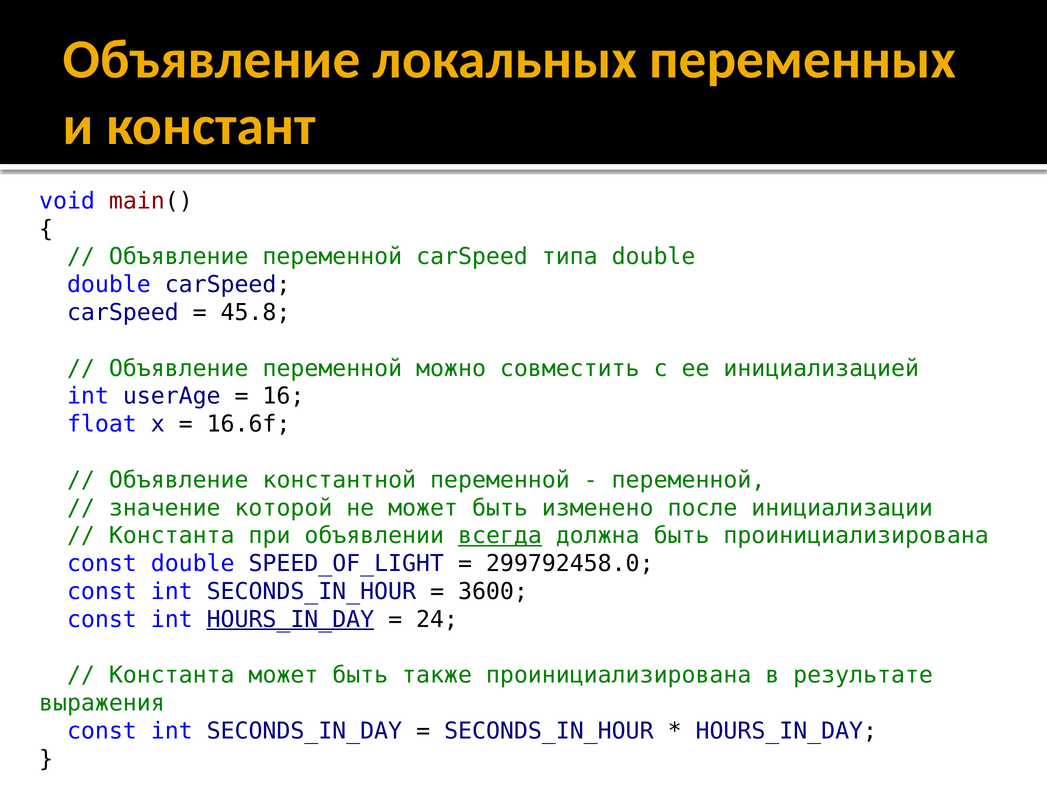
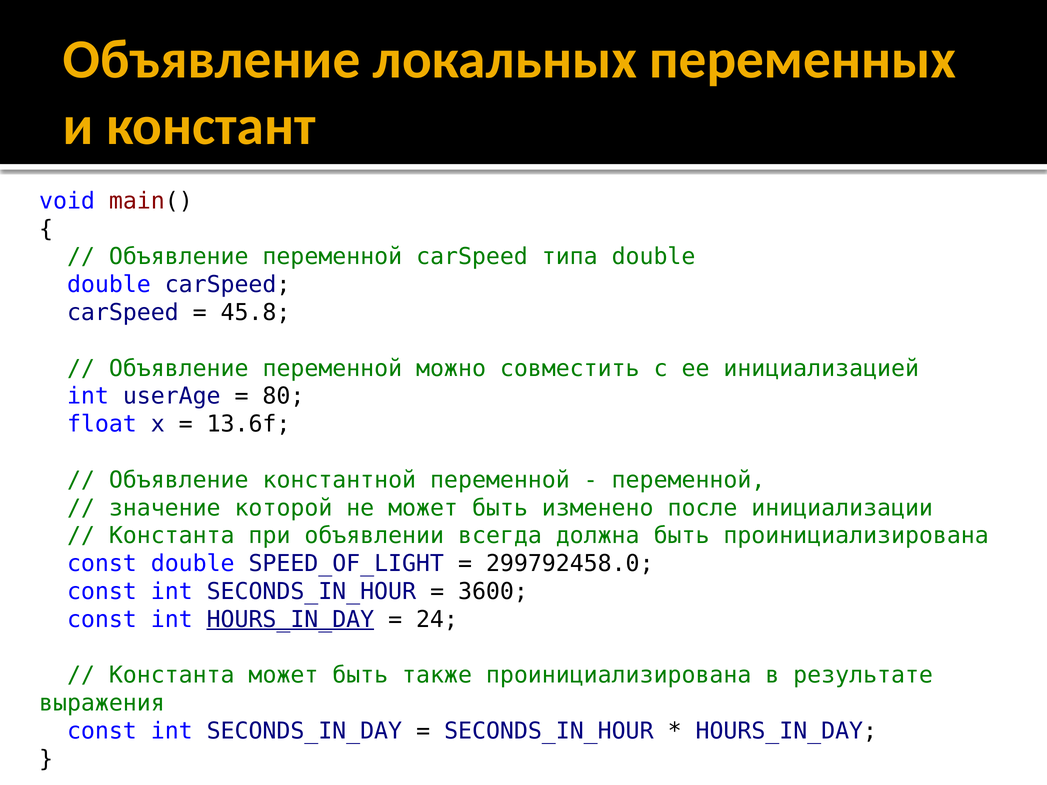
16: 16 -> 80
16.6f: 16.6f -> 13.6f
всегда underline: present -> none
